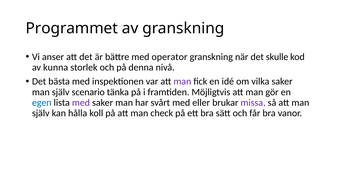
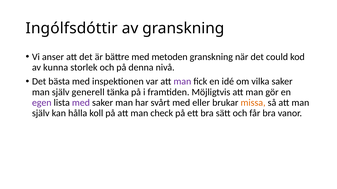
Programmet: Programmet -> Ingólfsdóttir
operator: operator -> metoden
skulle: skulle -> could
scenario: scenario -> generell
egen colour: blue -> purple
missa colour: purple -> orange
